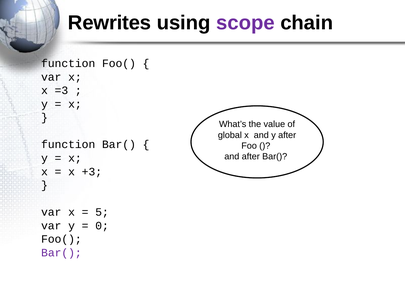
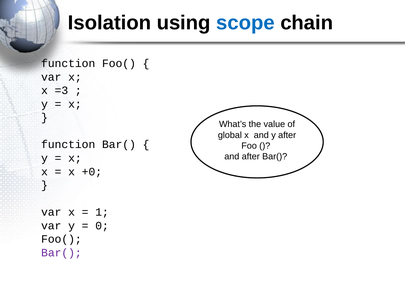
Rewrites: Rewrites -> Isolation
scope colour: purple -> blue
+3: +3 -> +0
5: 5 -> 1
